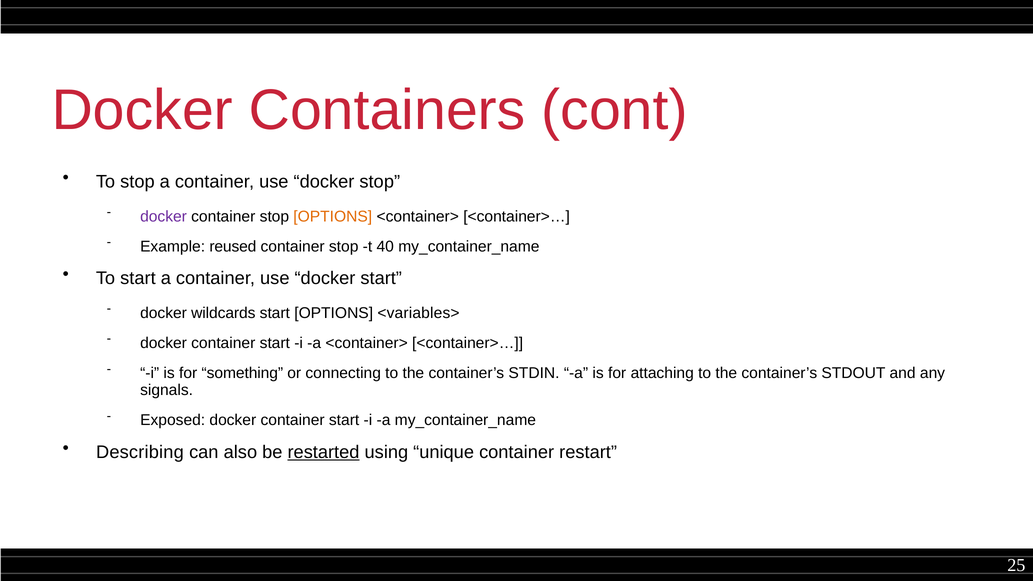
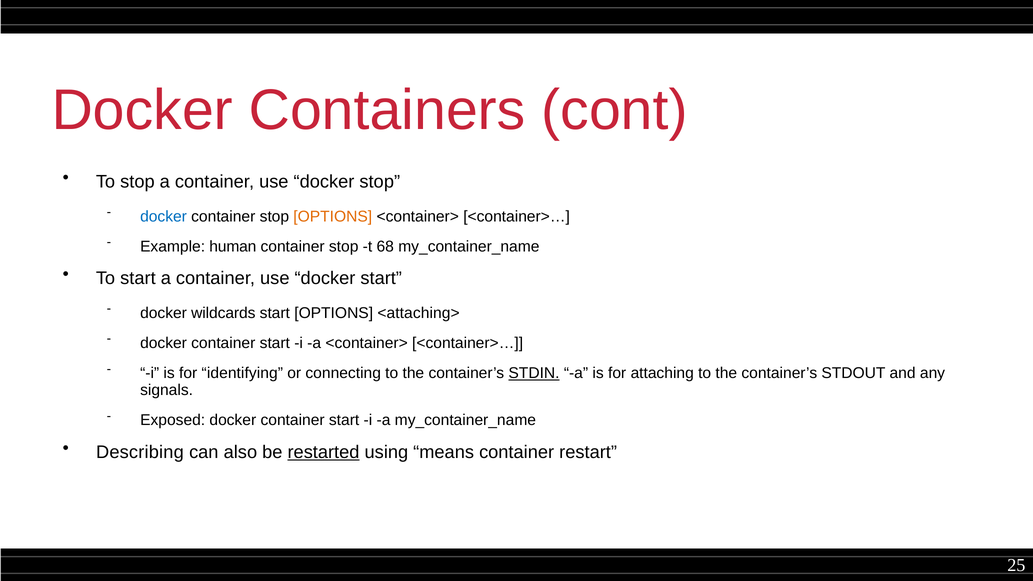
docker at (164, 216) colour: purple -> blue
reused: reused -> human
40: 40 -> 68
<variables>: <variables> -> <attaching>
something: something -> identifying
STDIN underline: none -> present
unique: unique -> means
